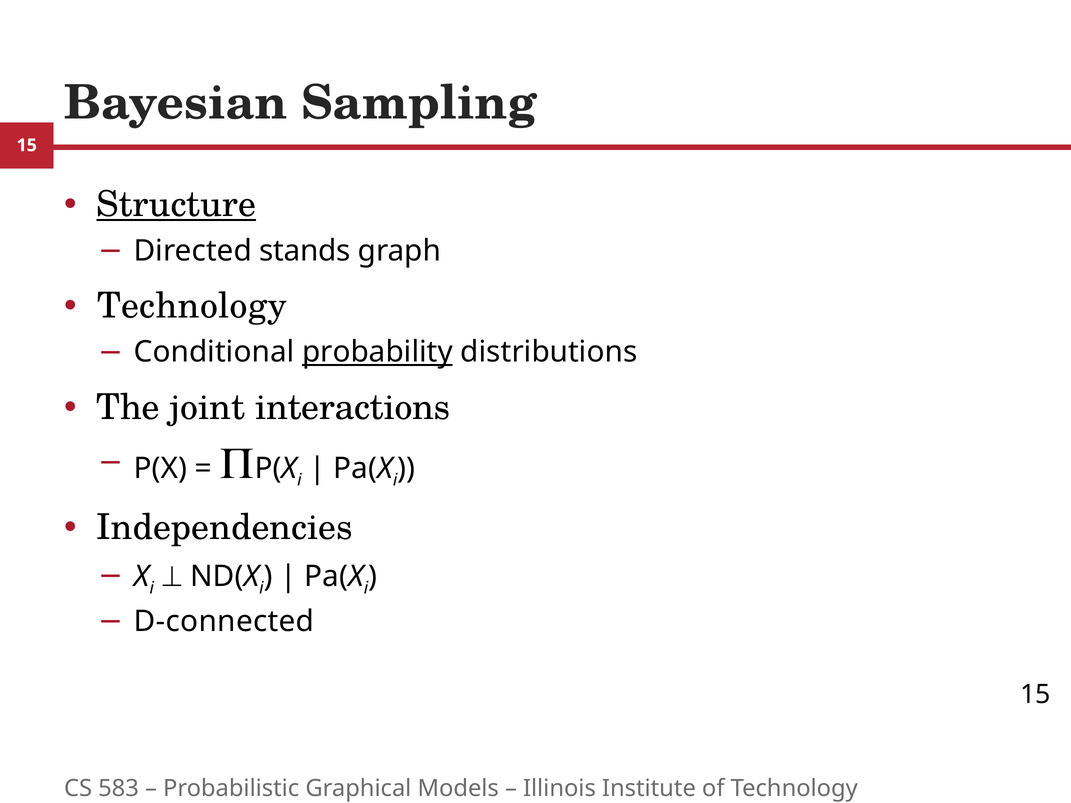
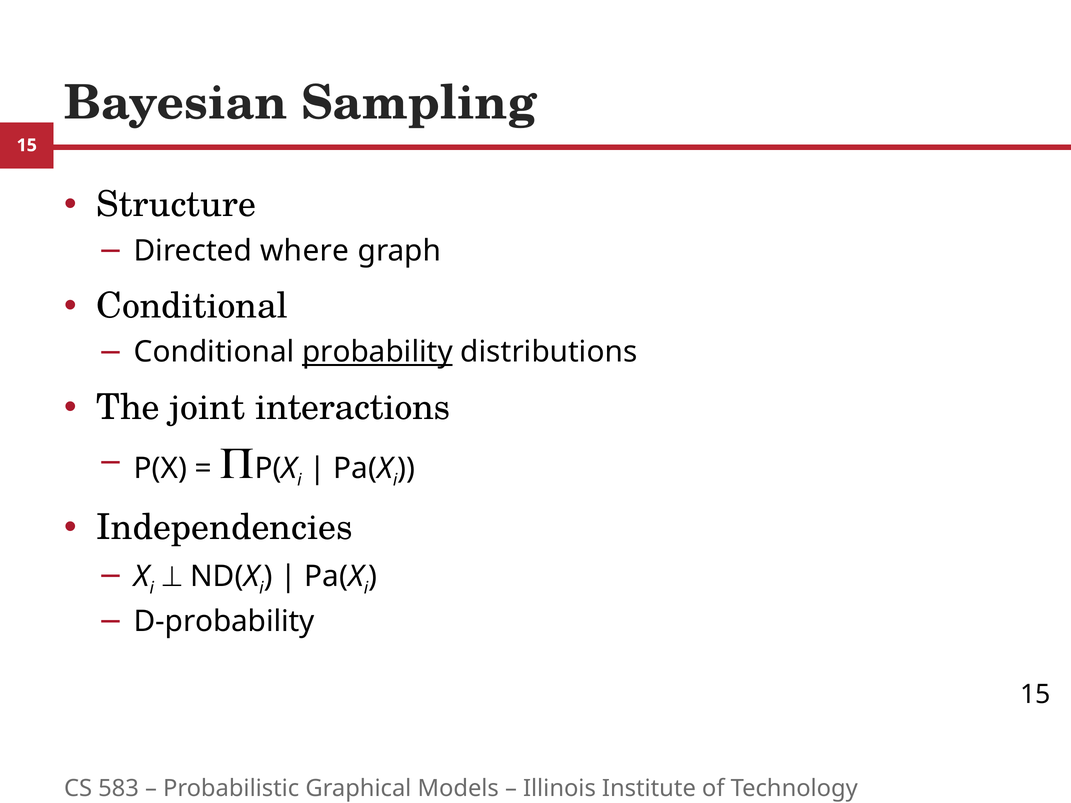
Structure underline: present -> none
stands: stands -> where
Technology at (192, 306): Technology -> Conditional
D-connected: D-connected -> D-probability
